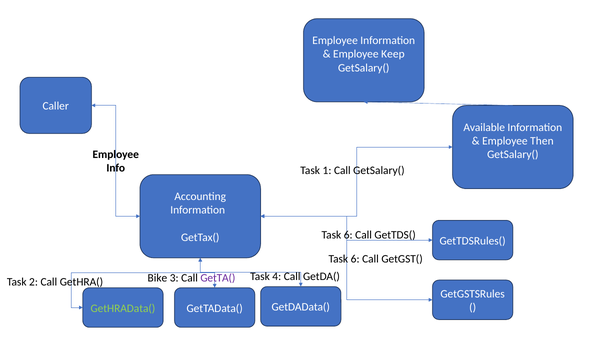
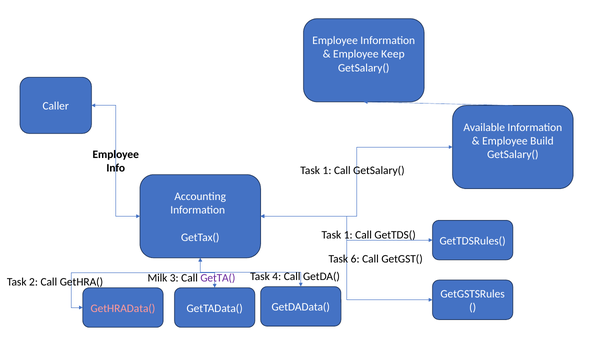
Then: Then -> Build
6 at (348, 235): 6 -> 1
Bike: Bike -> Milk
GetHRAData( colour: light green -> pink
